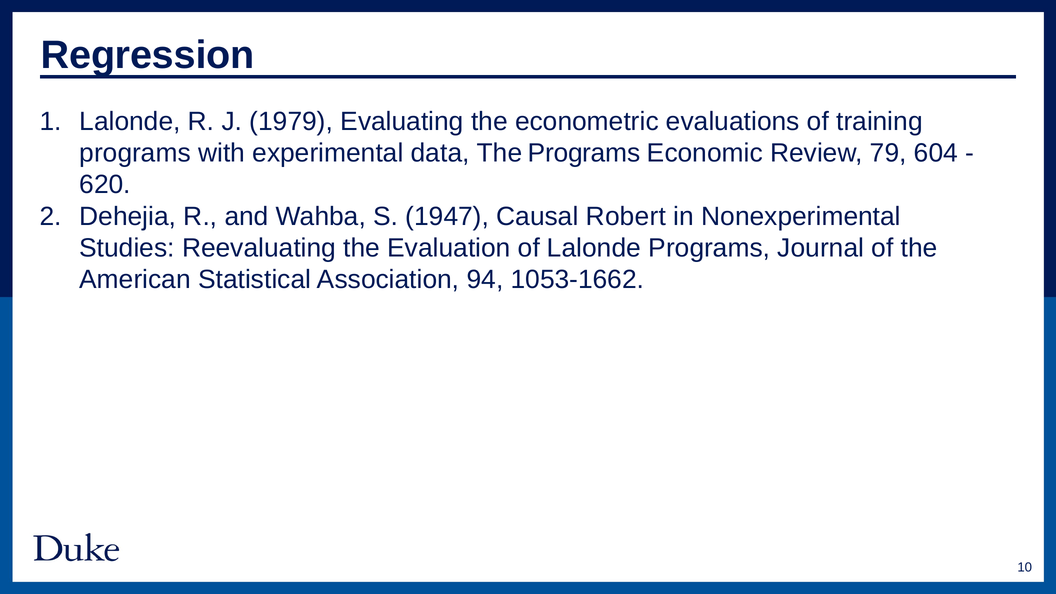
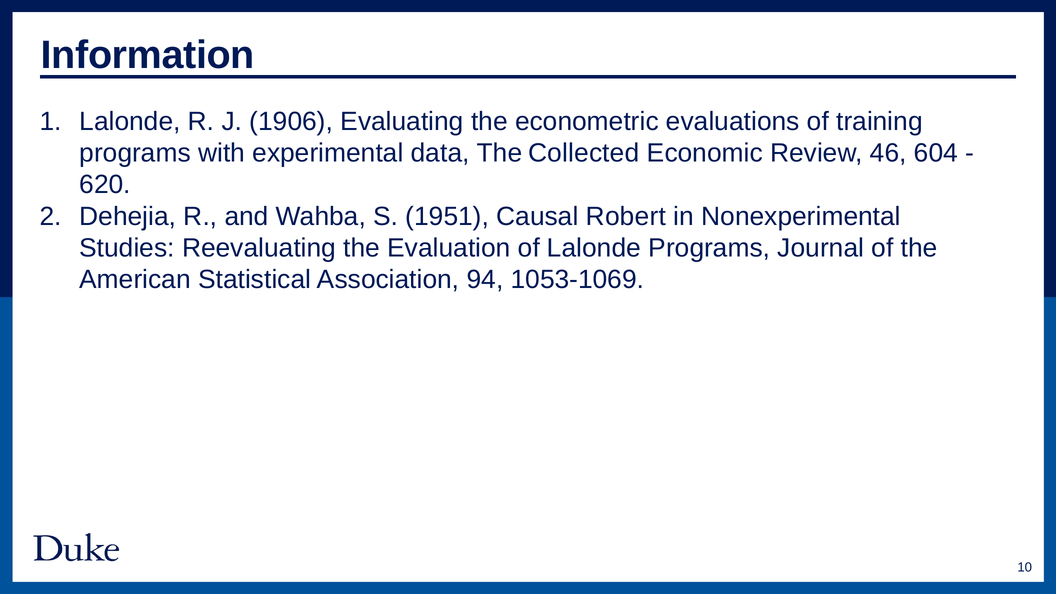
Regression: Regression -> Information
1979: 1979 -> 1906
The Programs: Programs -> Collected
79: 79 -> 46
1947: 1947 -> 1951
1053-1662: 1053-1662 -> 1053-1069
